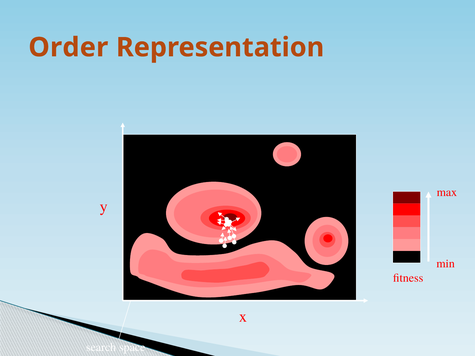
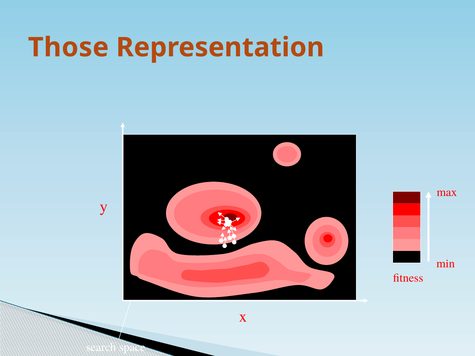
Order: Order -> Those
